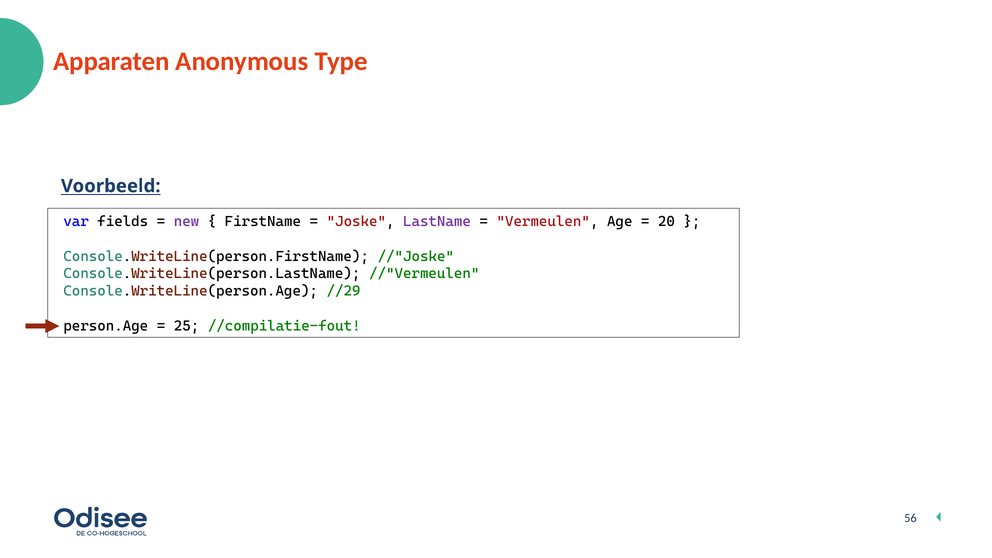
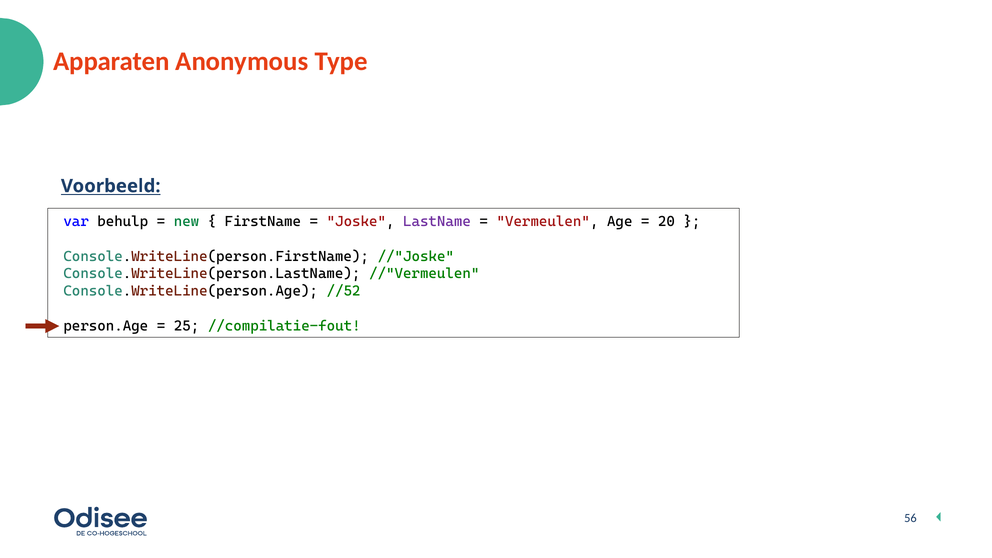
fields: fields -> behulp
new colour: purple -> green
//29: //29 -> //52
